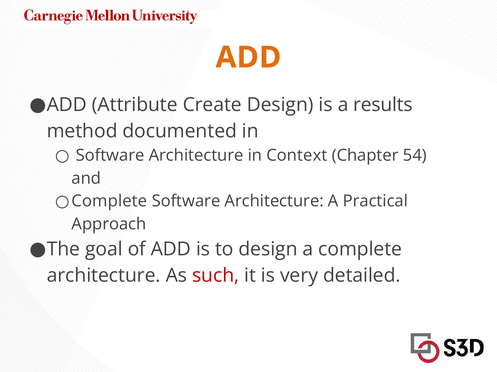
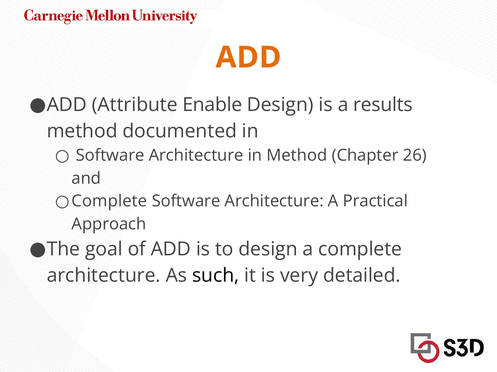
Create: Create -> Enable
in Context: Context -> Method
54: 54 -> 26
such colour: red -> black
